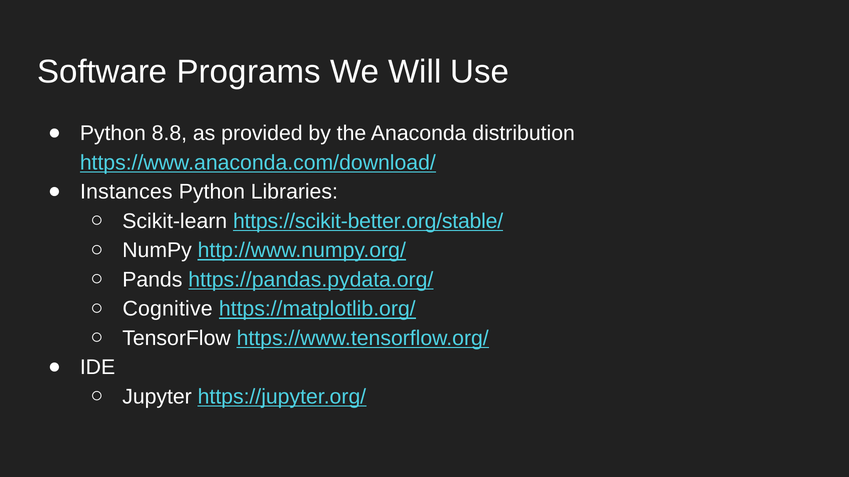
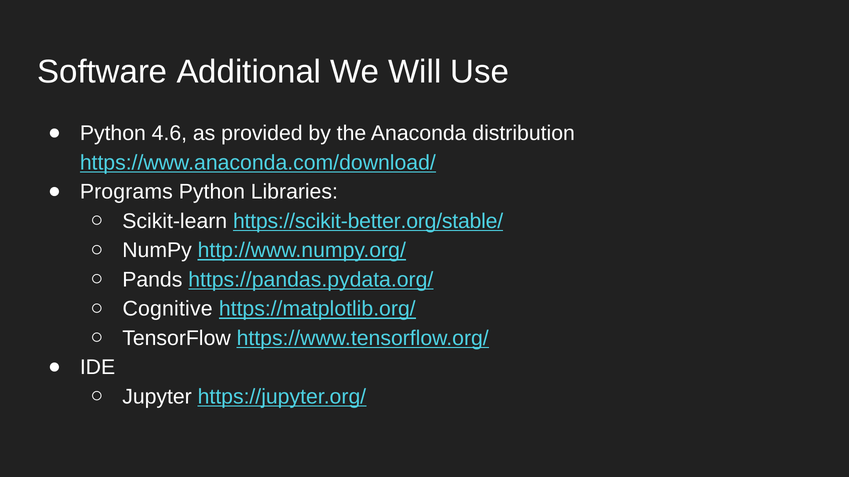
Programs: Programs -> Additional
8.8: 8.8 -> 4.6
Instances: Instances -> Programs
